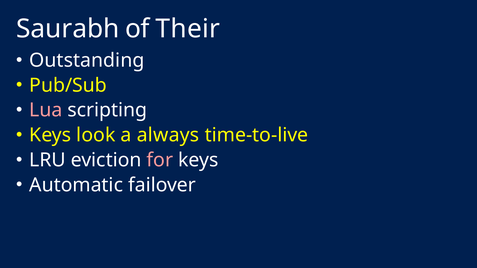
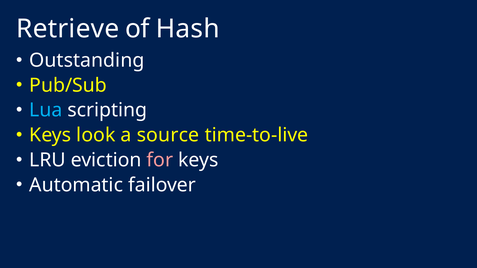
Saurabh: Saurabh -> Retrieve
Their: Their -> Hash
Lua colour: pink -> light blue
always: always -> source
